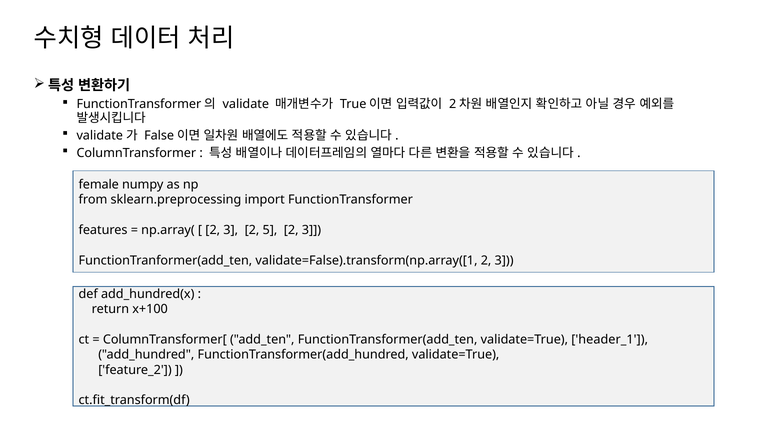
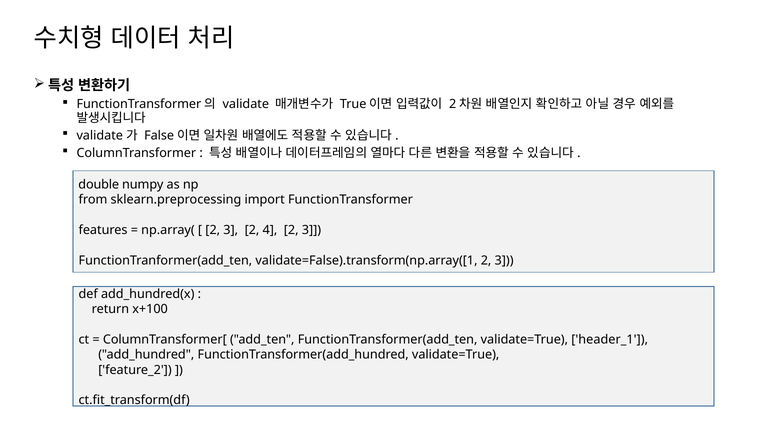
female: female -> double
5: 5 -> 4
